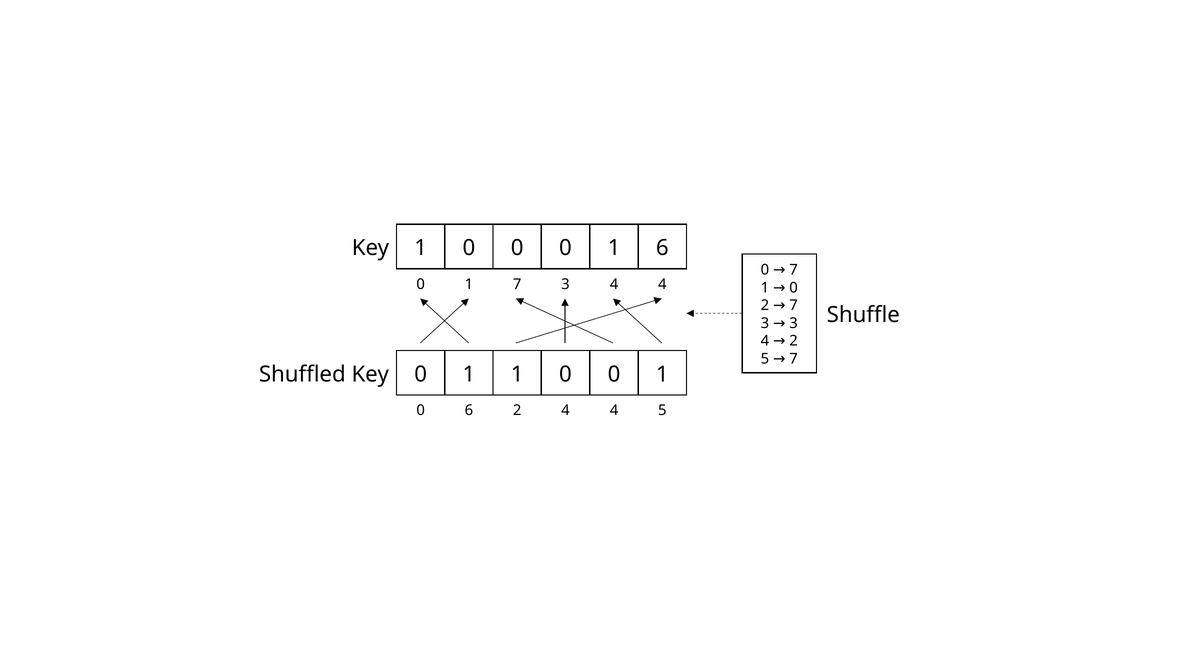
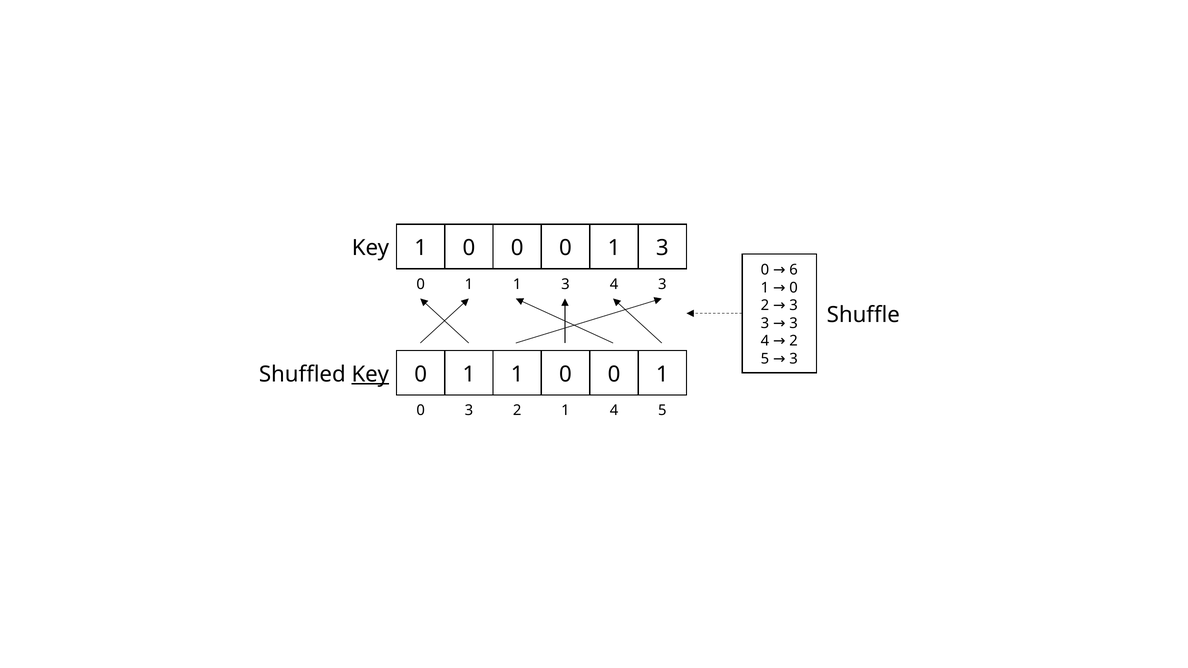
0 1 6: 6 -> 3
0 7: 7 -> 6
7 at (517, 284): 7 -> 1
3 4 4: 4 -> 3
2 7: 7 -> 3
5 7: 7 -> 3
Key at (370, 374) underline: none -> present
0 6: 6 -> 3
2 4: 4 -> 1
